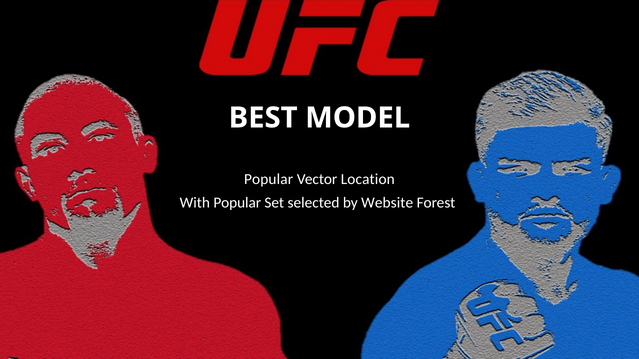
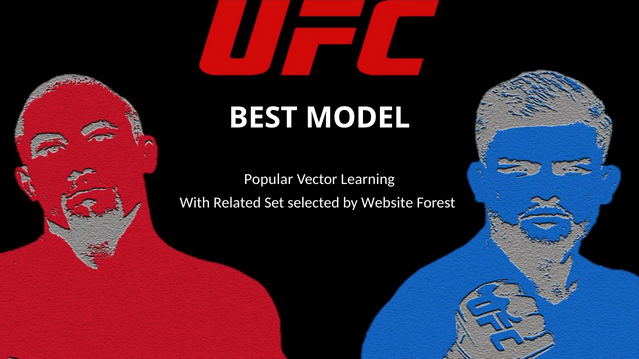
Location: Location -> Learning
With Popular: Popular -> Related
